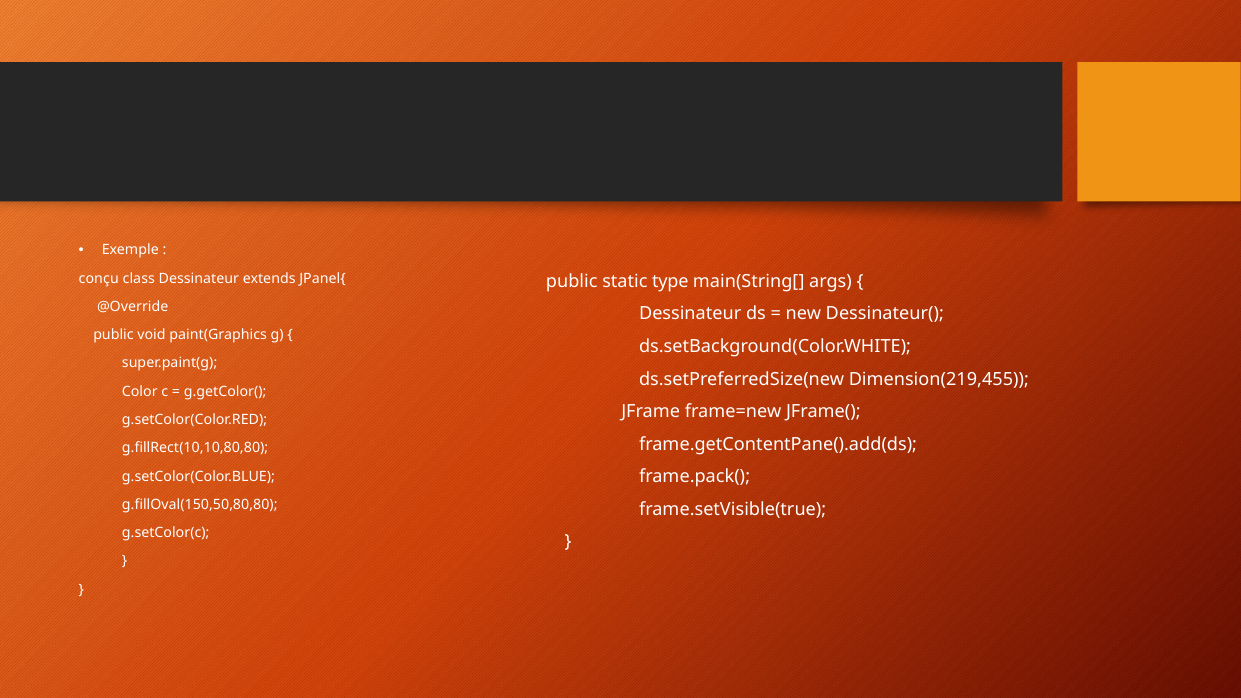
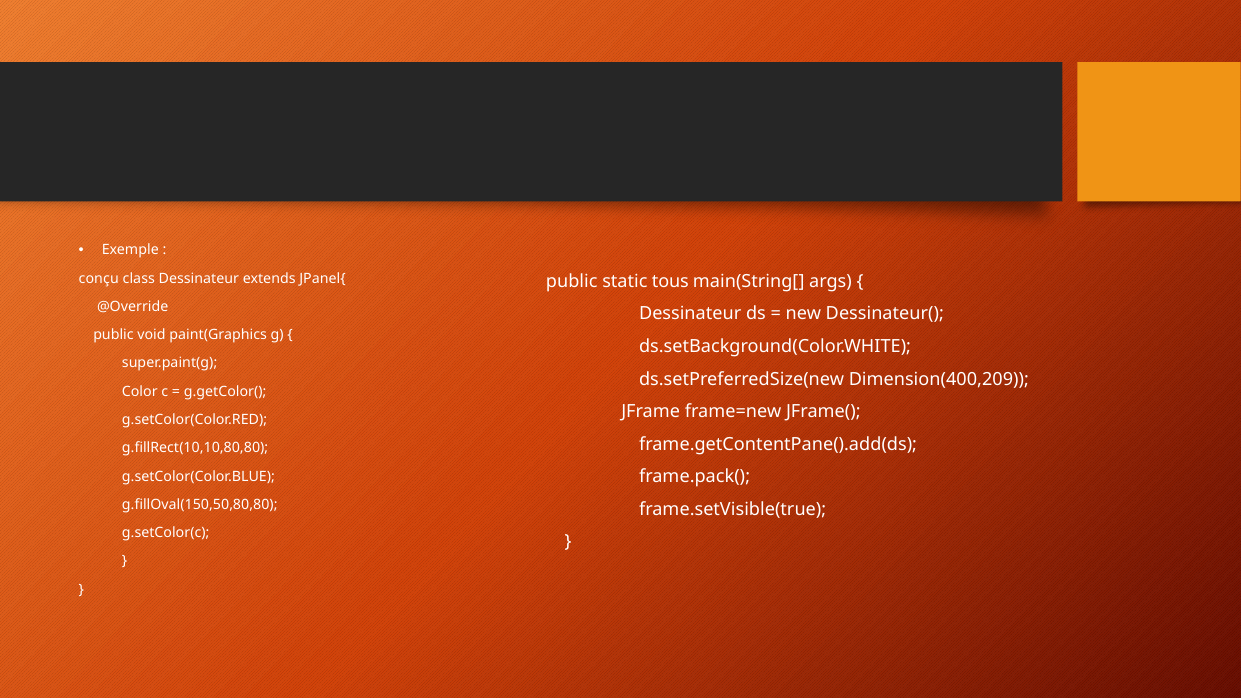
type: type -> tous
Dimension(219,455: Dimension(219,455 -> Dimension(400,209
